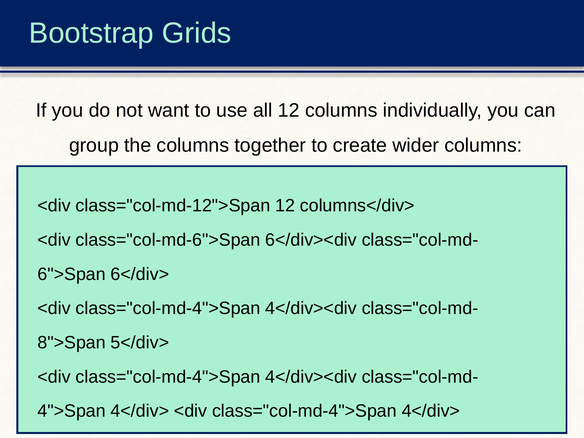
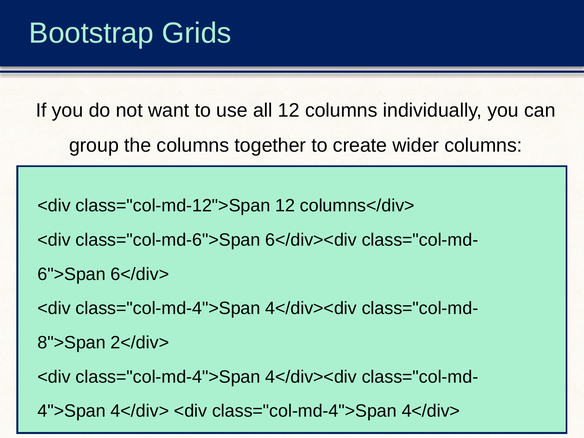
5</div>: 5</div> -> 2</div>
